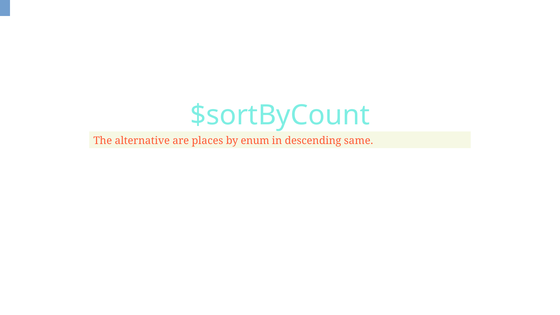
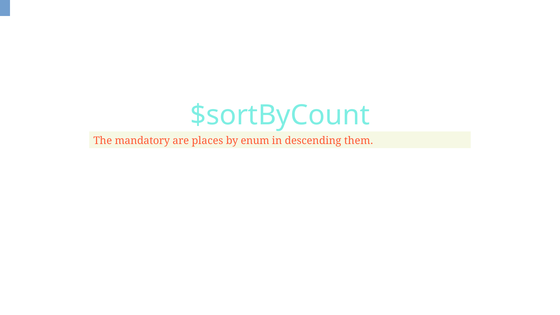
alternative: alternative -> mandatory
same: same -> them
